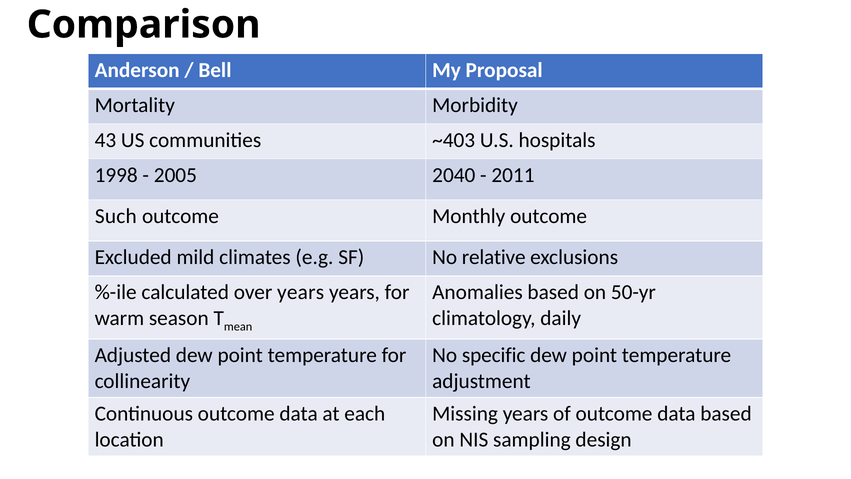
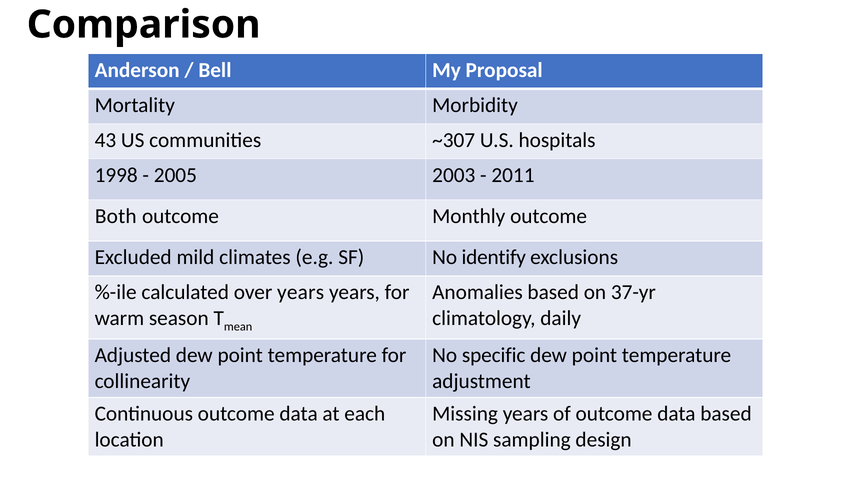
~403: ~403 -> ~307
2040: 2040 -> 2003
Such: Such -> Both
relative: relative -> identify
50-yr: 50-yr -> 37-yr
